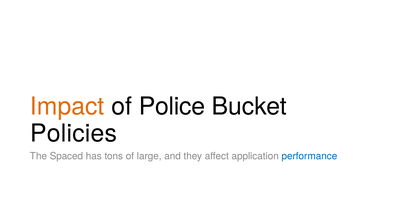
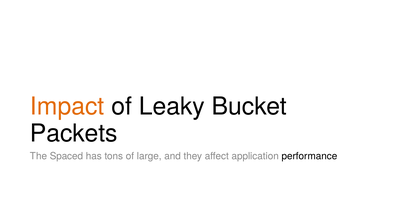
Police: Police -> Leaky
Policies: Policies -> Packets
performance colour: blue -> black
